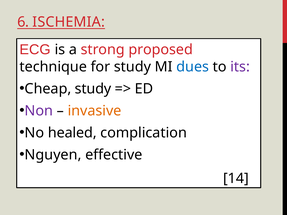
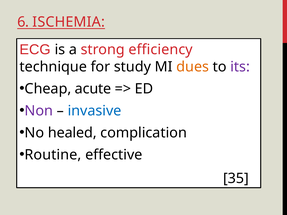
proposed: proposed -> efficiency
dues colour: blue -> orange
Cheap study: study -> acute
invasive colour: orange -> blue
Nguyen: Nguyen -> Routine
14: 14 -> 35
